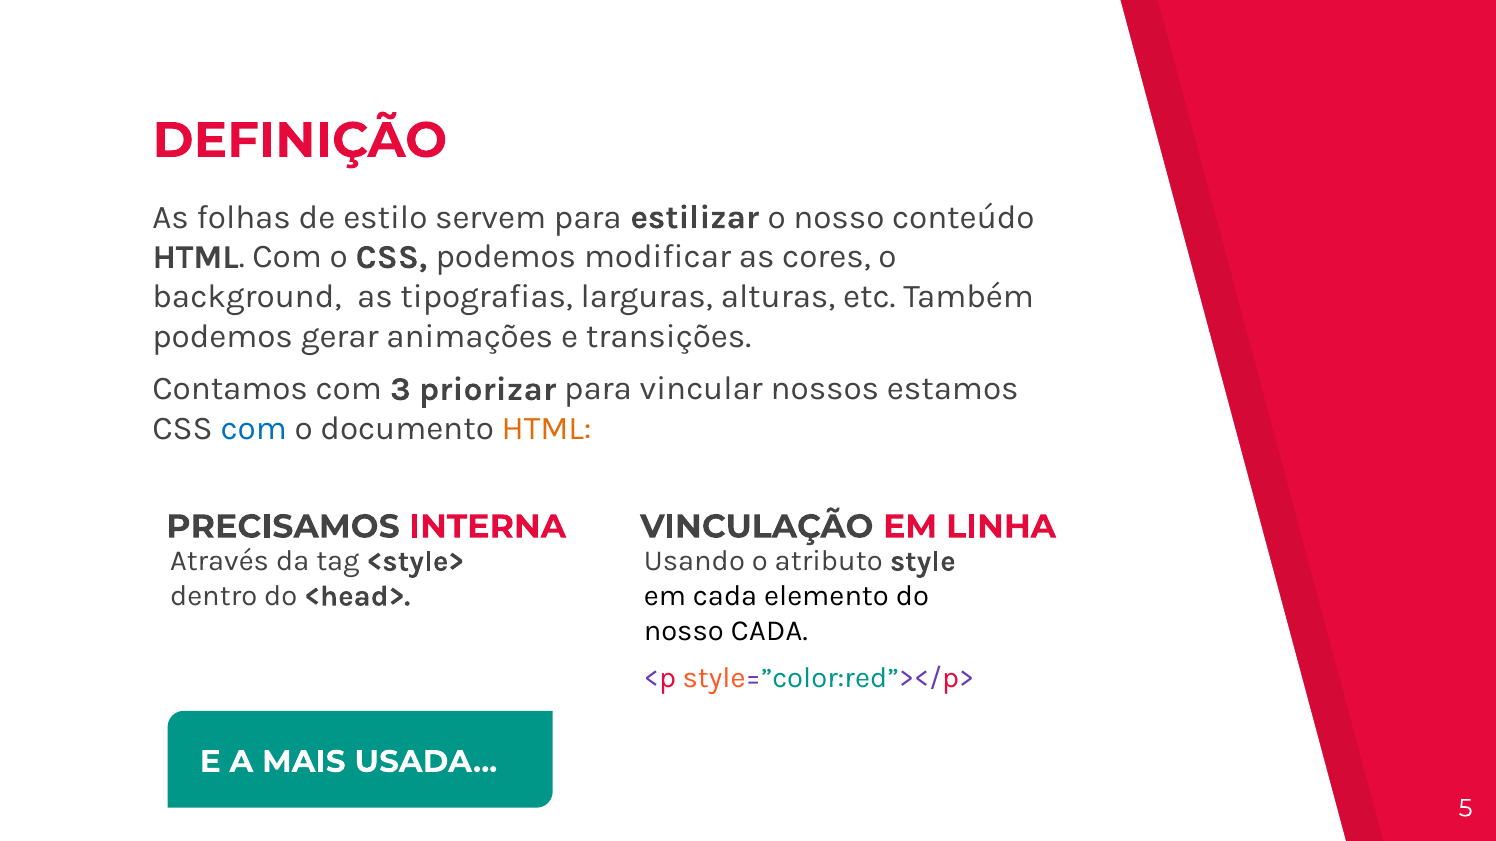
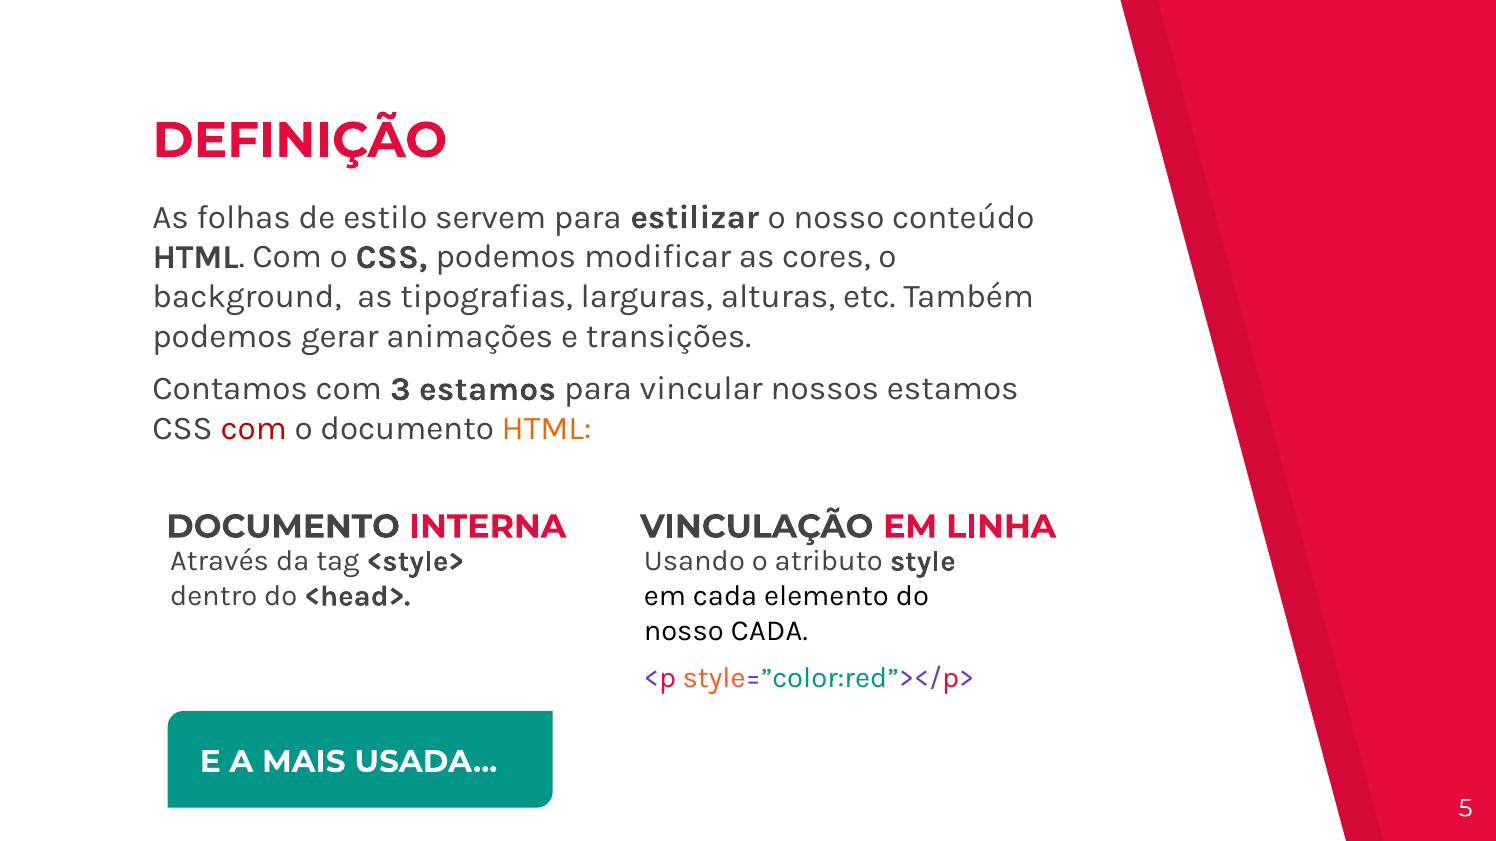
3 priorizar: priorizar -> estamos
com at (254, 429) colour: blue -> red
PRECISAMOS at (283, 527): PRECISAMOS -> DOCUMENTO
